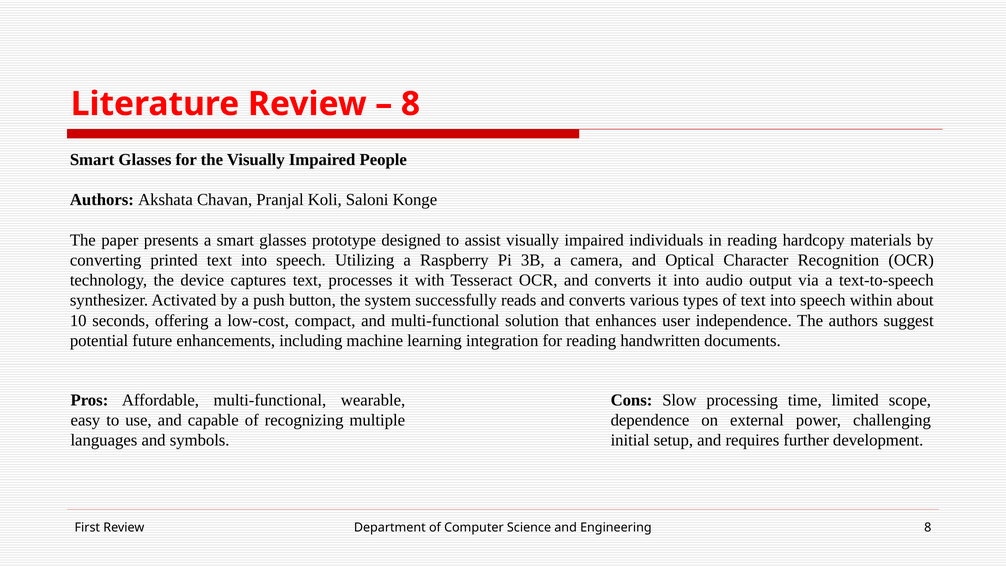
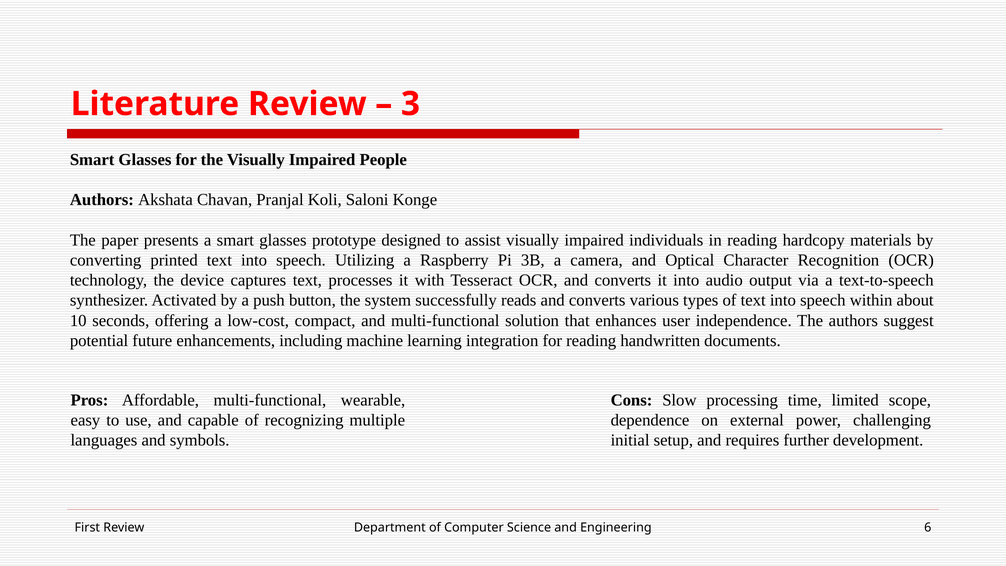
8 at (410, 104): 8 -> 3
Engineering 8: 8 -> 6
